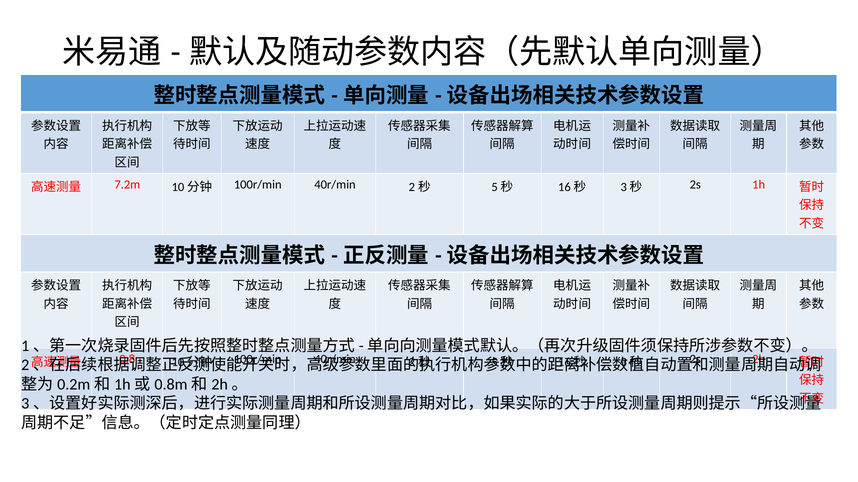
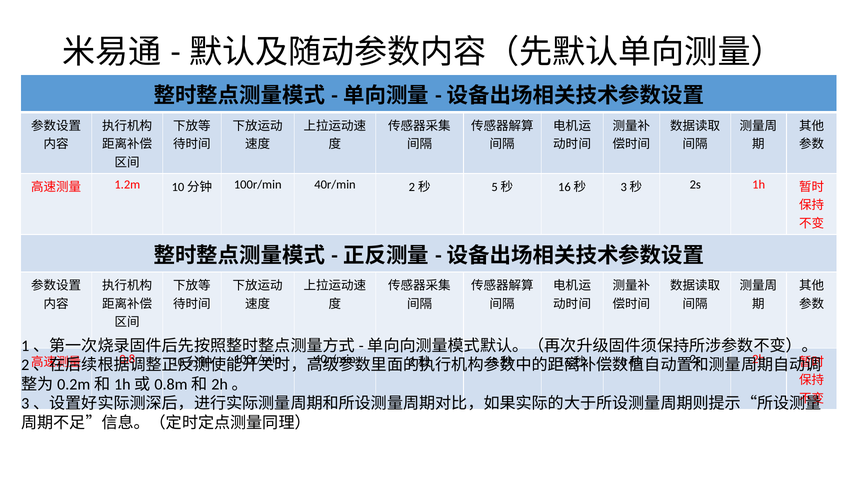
7.2m: 7.2m -> 1.2m
